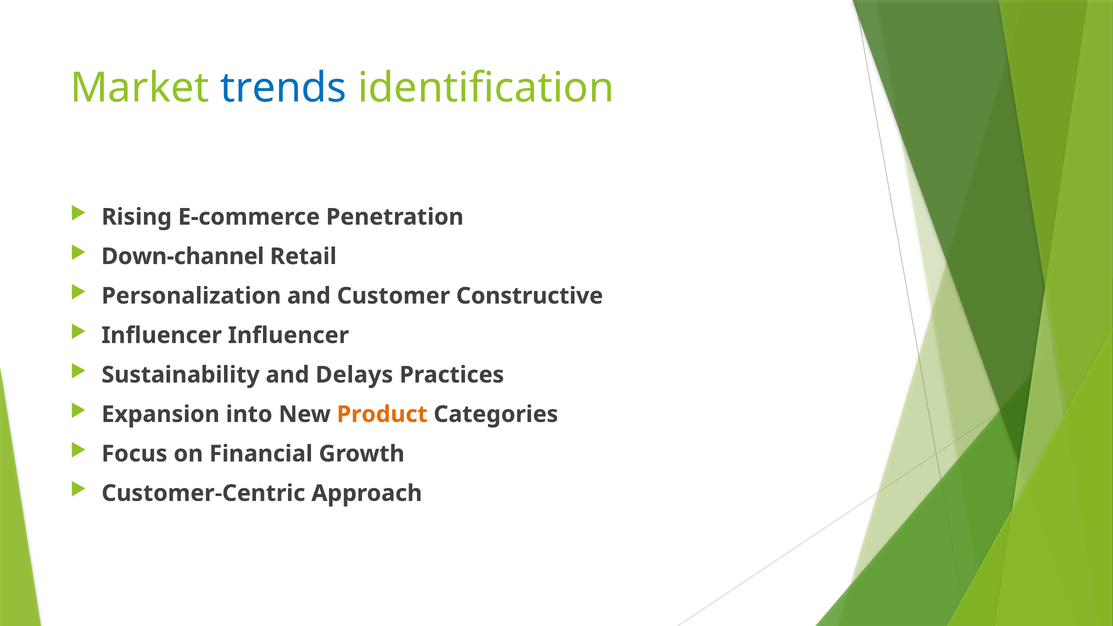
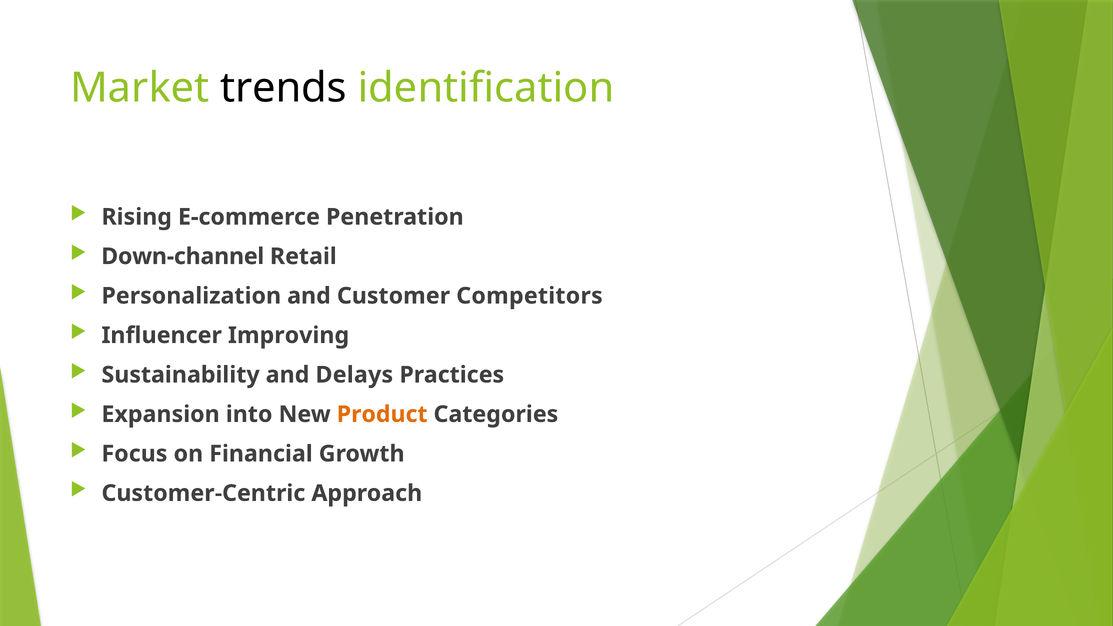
trends colour: blue -> black
Constructive: Constructive -> Competitors
Influencer Influencer: Influencer -> Improving
